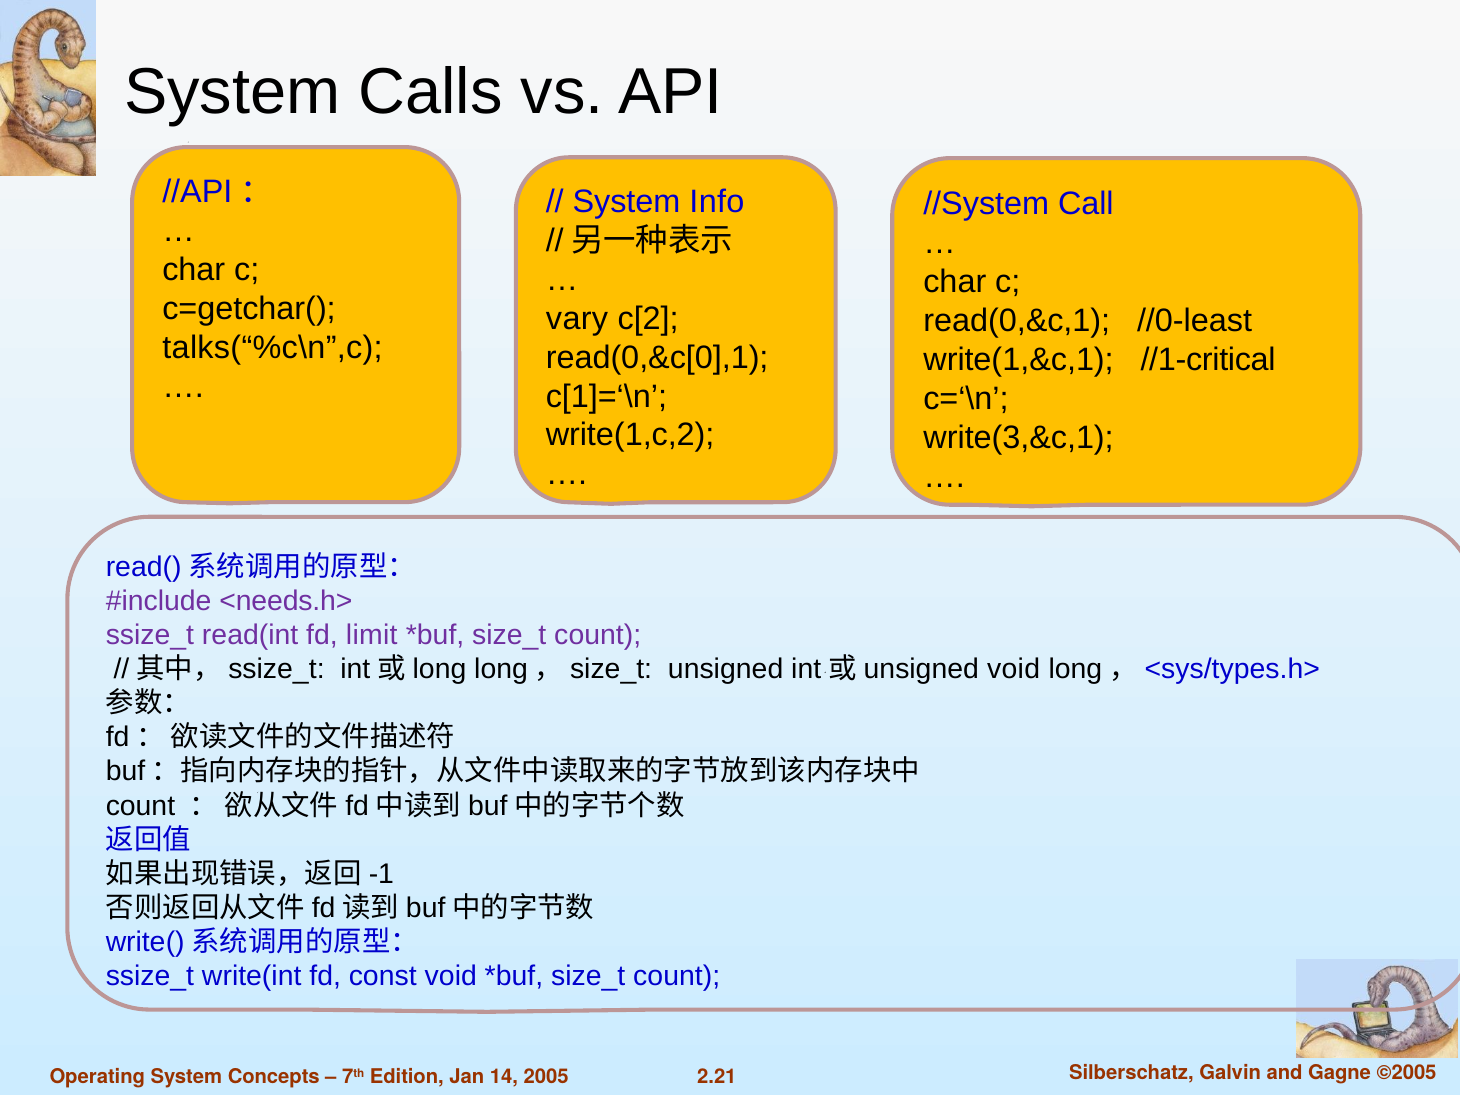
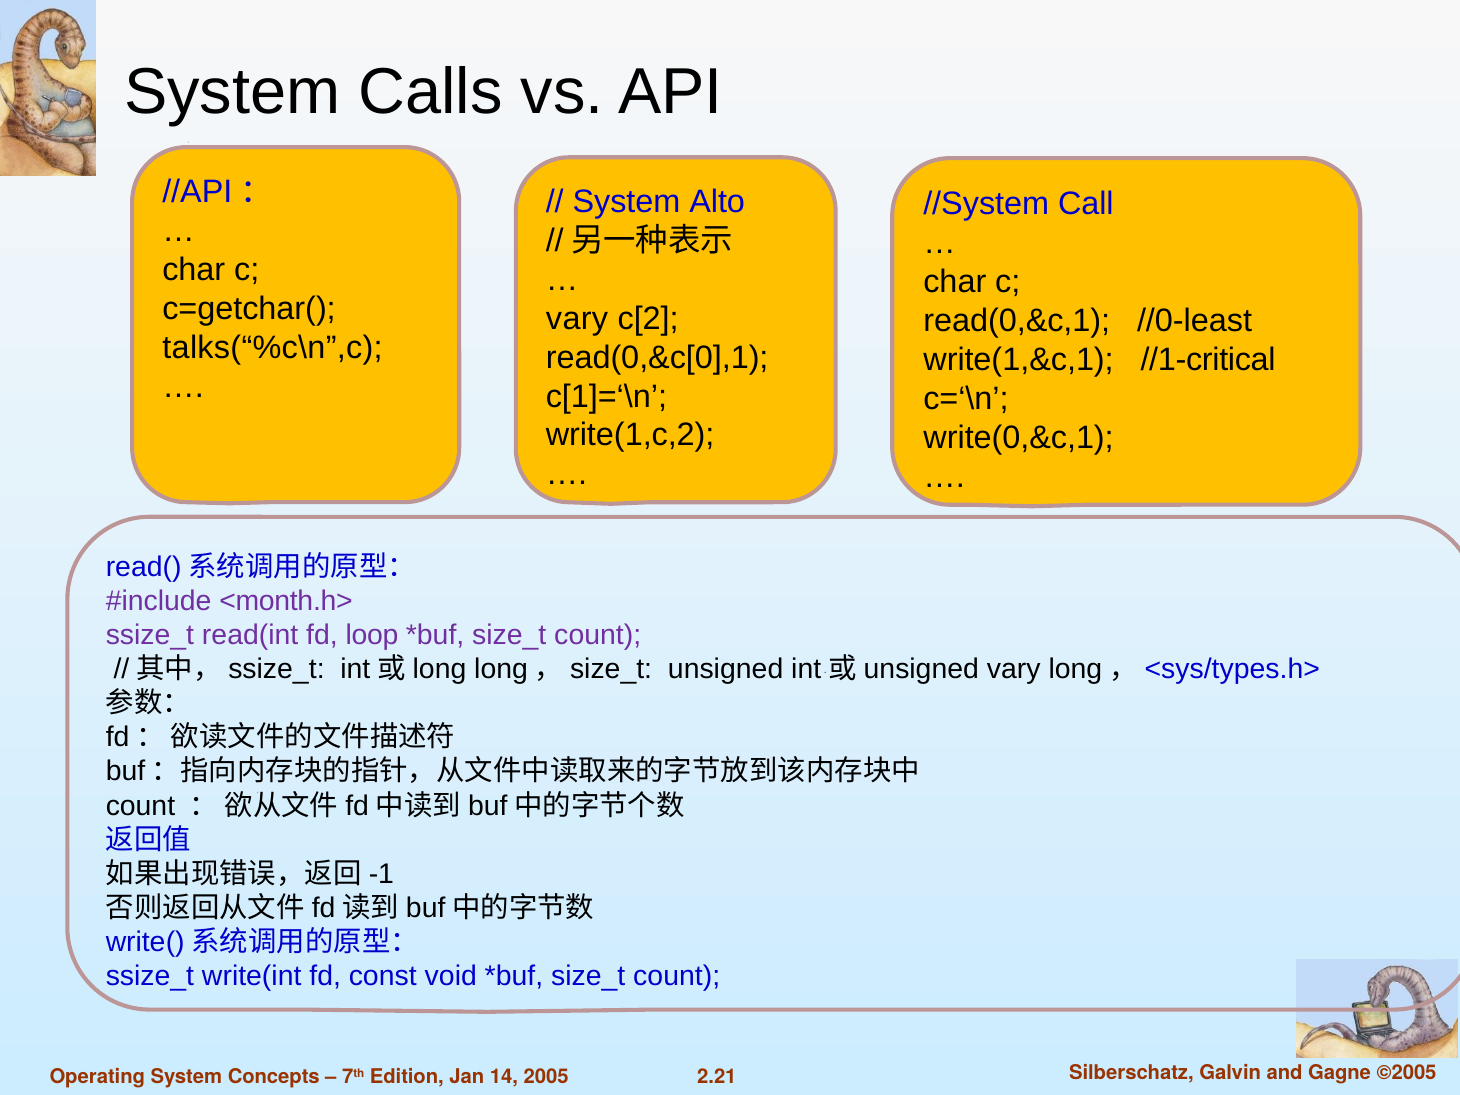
Info: Info -> Alto
write(3,&c,1: write(3,&c,1 -> write(0,&c,1
<needs.h>: <needs.h> -> <month.h>
limit: limit -> loop
void at (1014, 669): void -> vary
